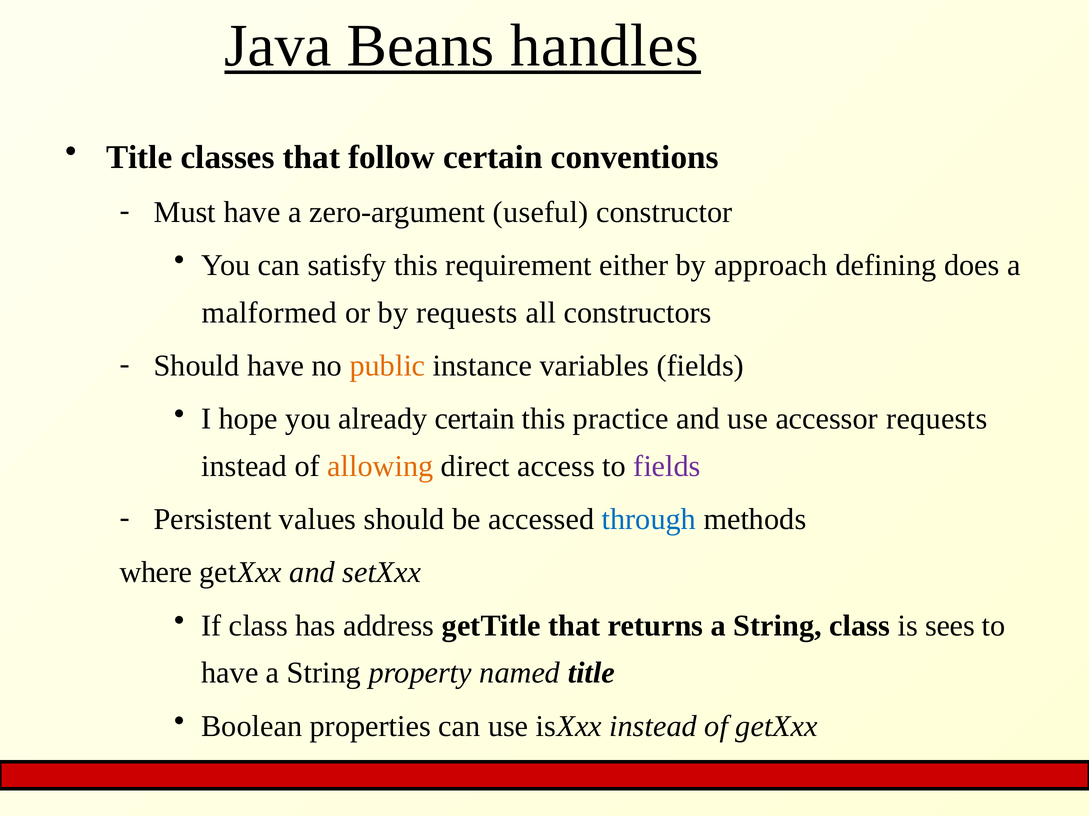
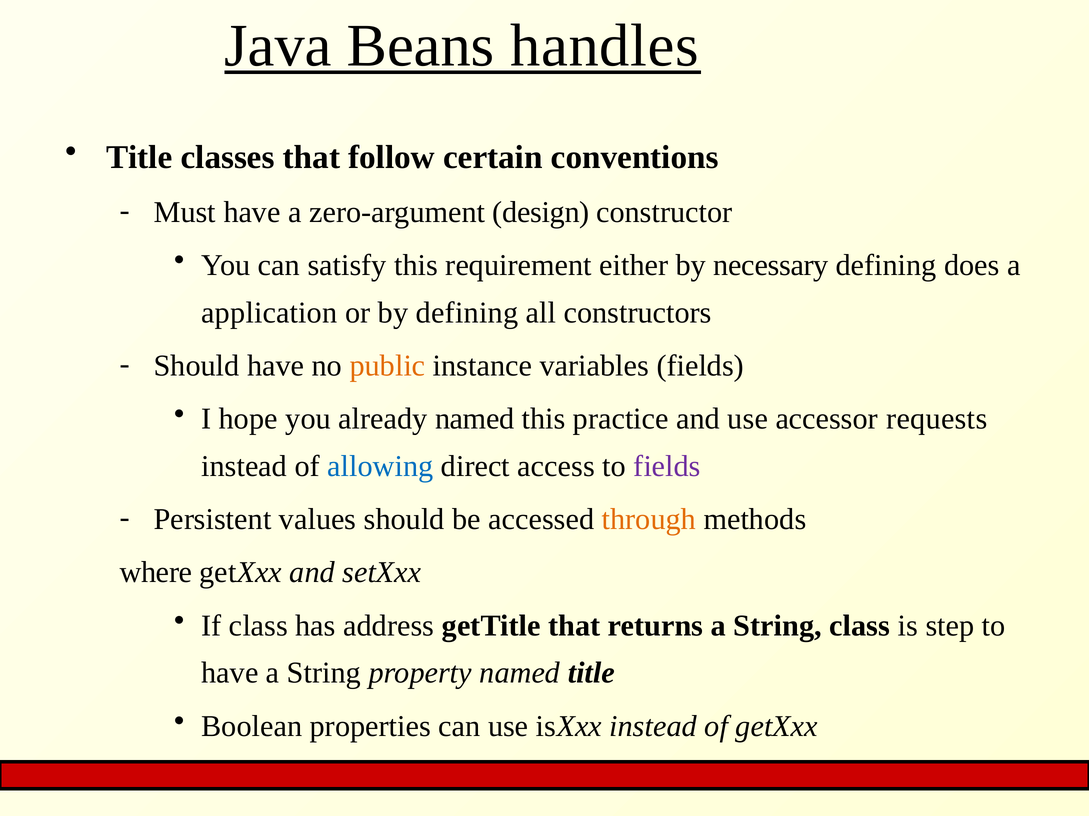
useful: useful -> design
approach: approach -> necessary
malformed: malformed -> application
by requests: requests -> defining
already certain: certain -> named
allowing colour: orange -> blue
through colour: blue -> orange
sees: sees -> step
